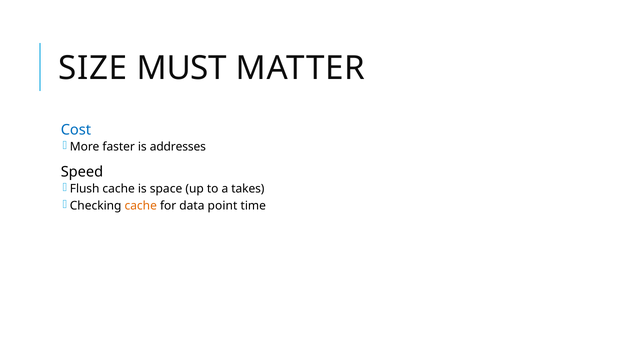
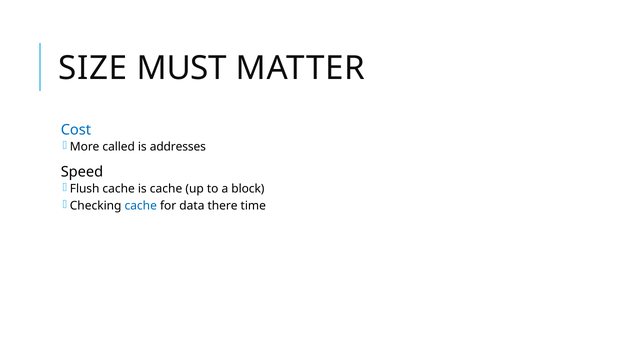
faster: faster -> called
is space: space -> cache
takes: takes -> block
cache at (141, 206) colour: orange -> blue
point: point -> there
